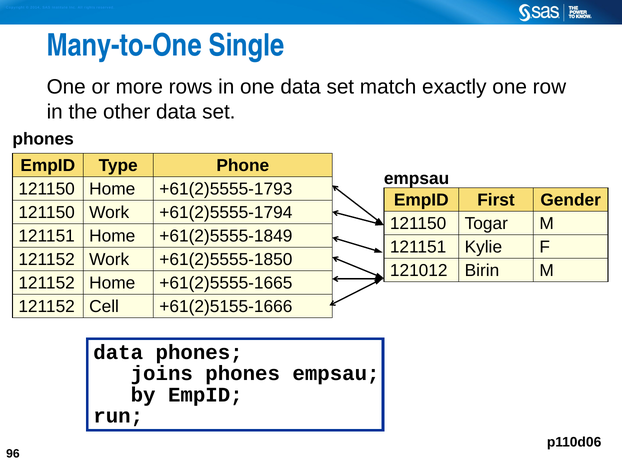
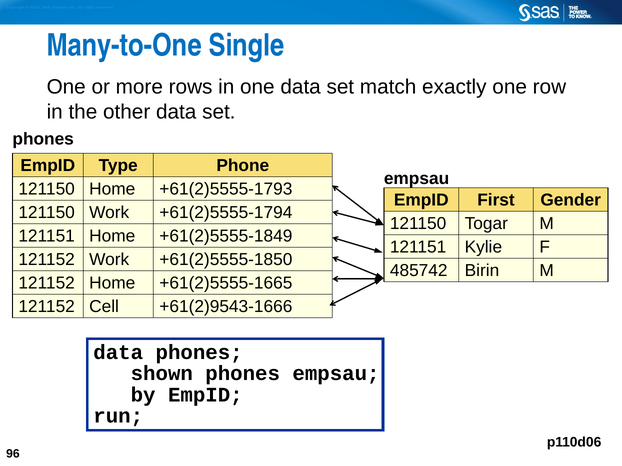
121012: 121012 -> 485742
+61(2)5155-1666: +61(2)5155-1666 -> +61(2)9543-1666
joins: joins -> shown
